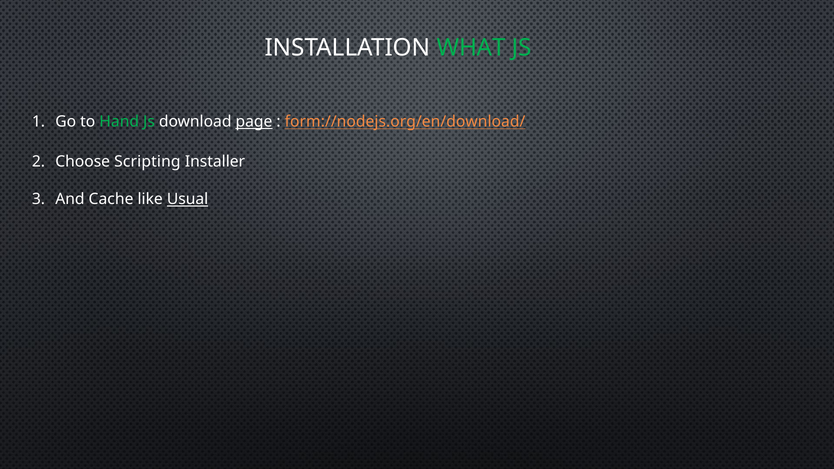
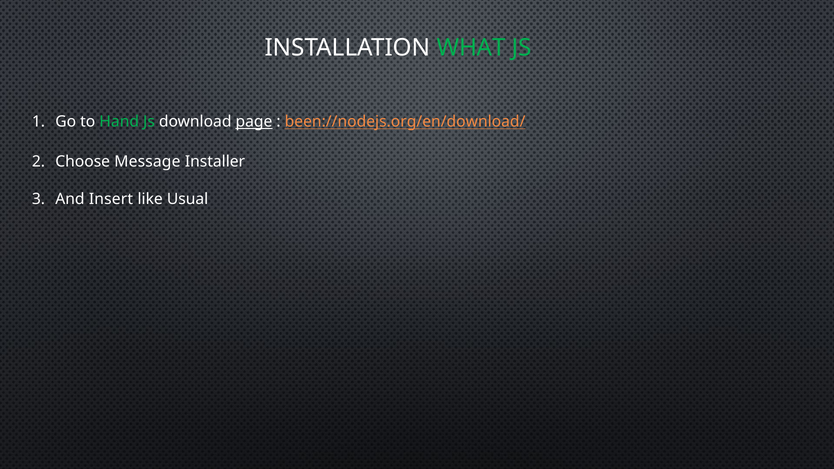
form://nodejs.org/en/download/: form://nodejs.org/en/download/ -> been://nodejs.org/en/download/
Scripting: Scripting -> Message
Cache: Cache -> Insert
Usual underline: present -> none
